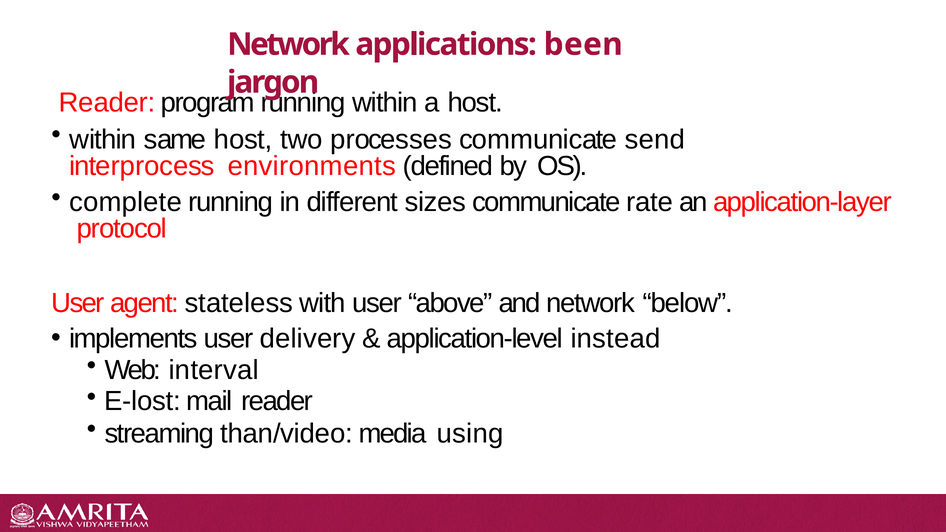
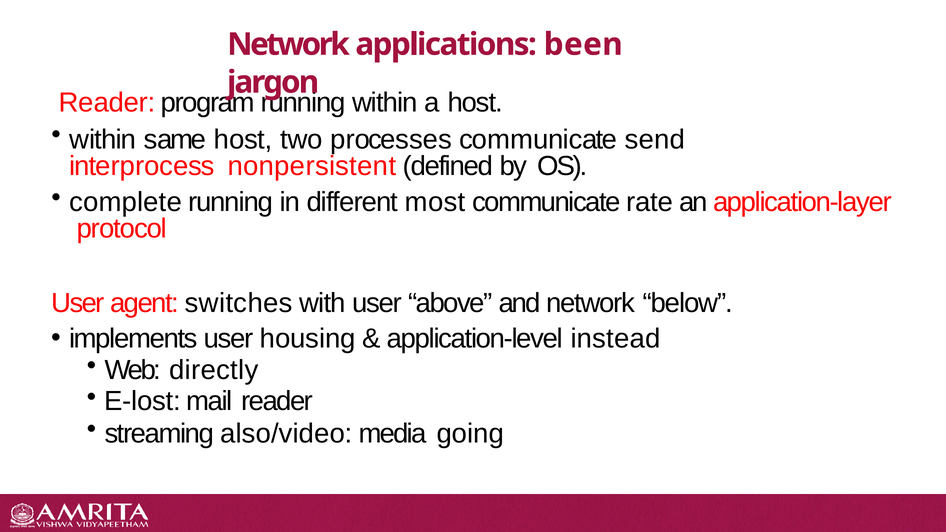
environments: environments -> nonpersistent
sizes: sizes -> most
stateless: stateless -> switches
delivery: delivery -> housing
interval: interval -> directly
than/video: than/video -> also/video
using: using -> going
